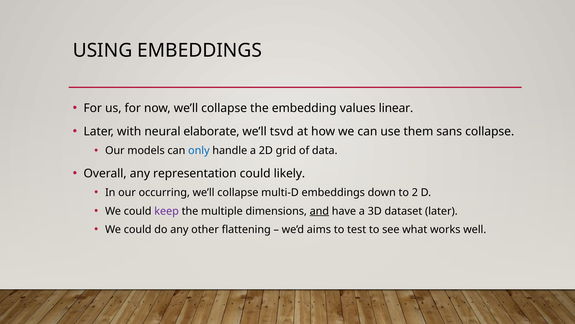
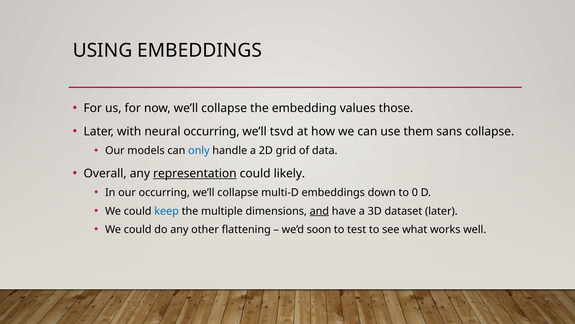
linear: linear -> those
neural elaborate: elaborate -> occurring
representation underline: none -> present
2: 2 -> 0
keep colour: purple -> blue
aims: aims -> soon
